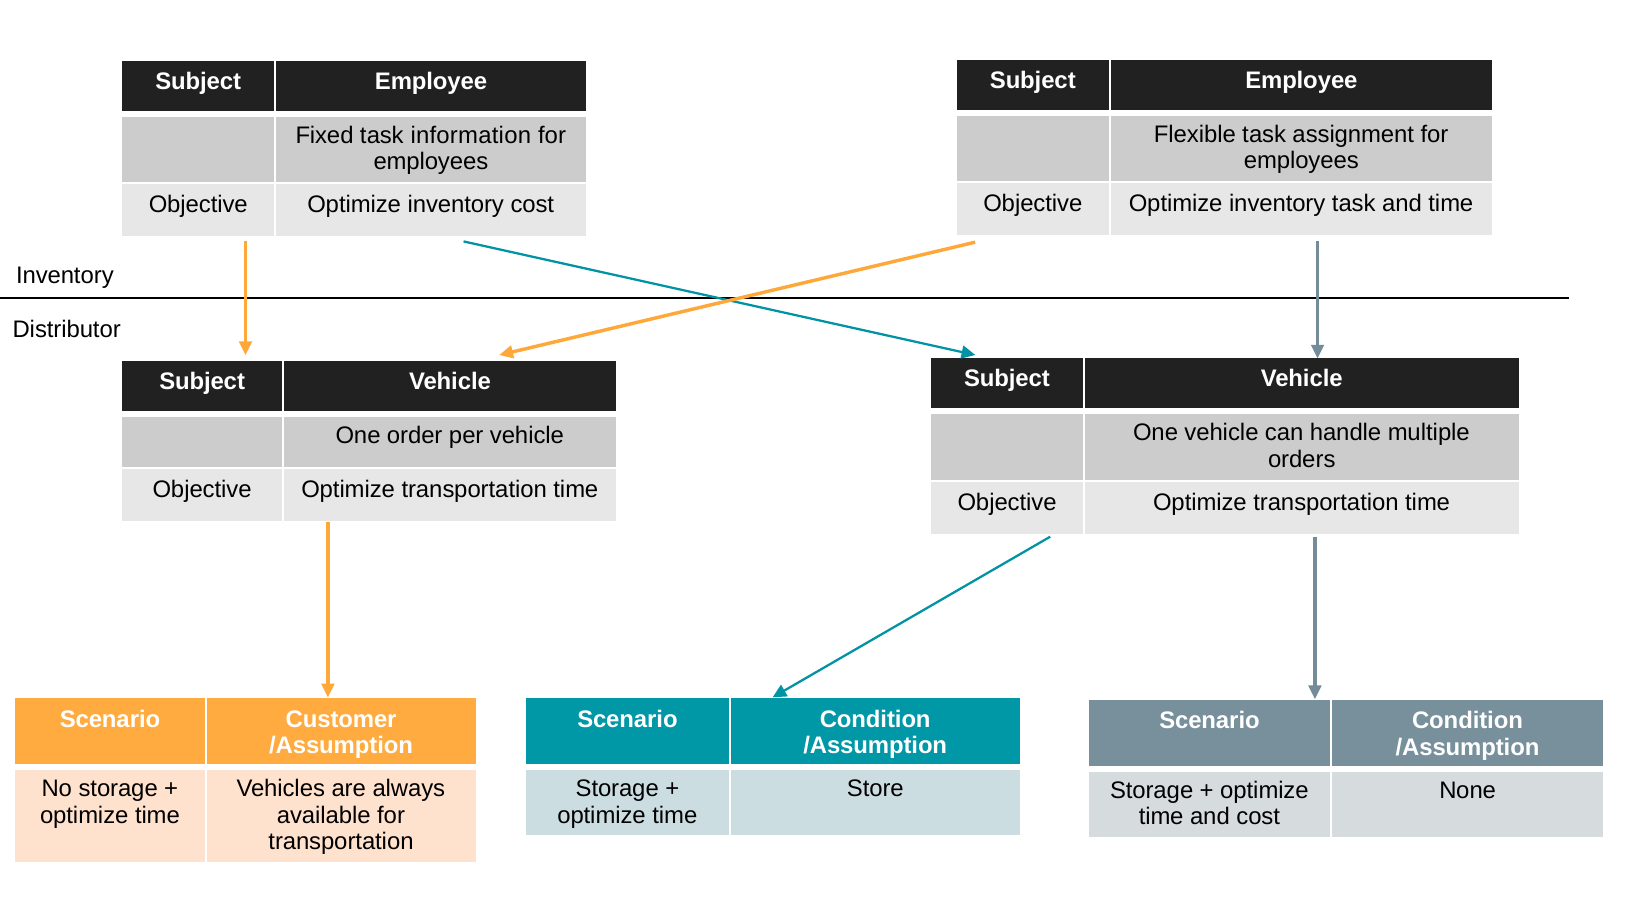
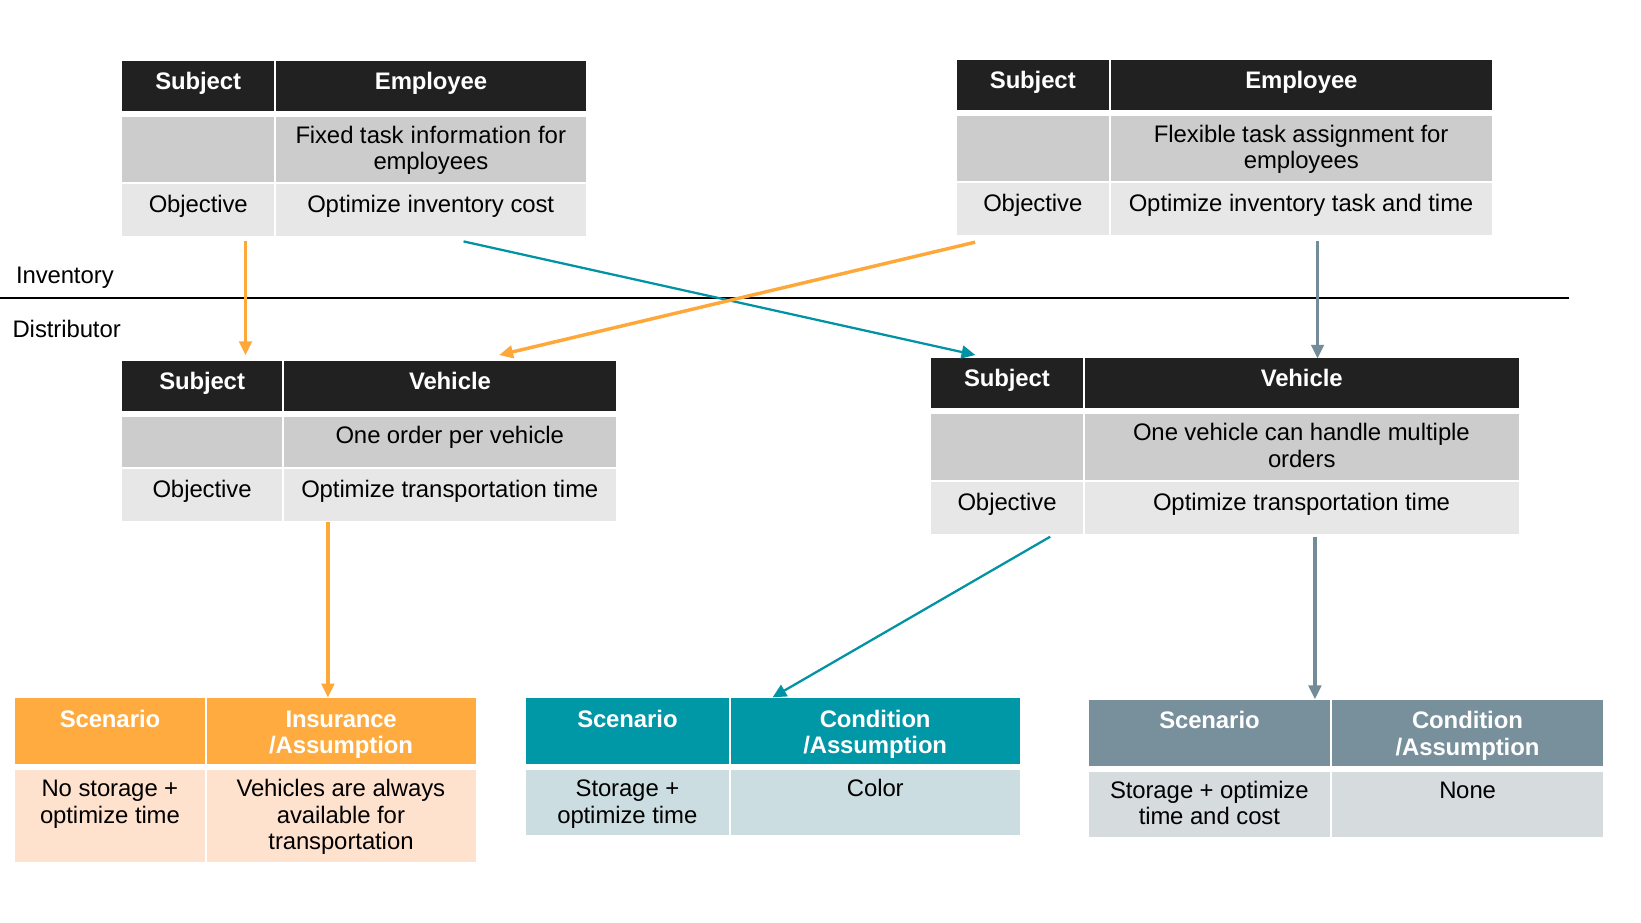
Customer: Customer -> Insurance
Store: Store -> Color
